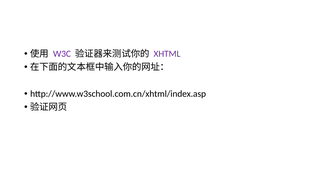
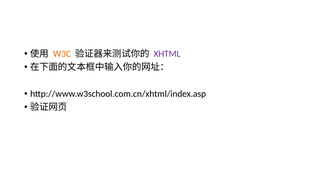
W3C colour: purple -> orange
